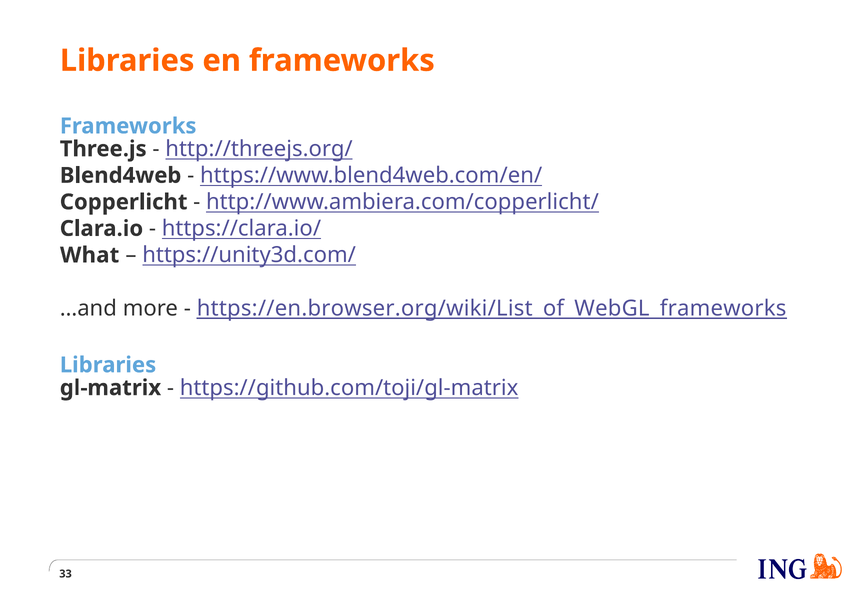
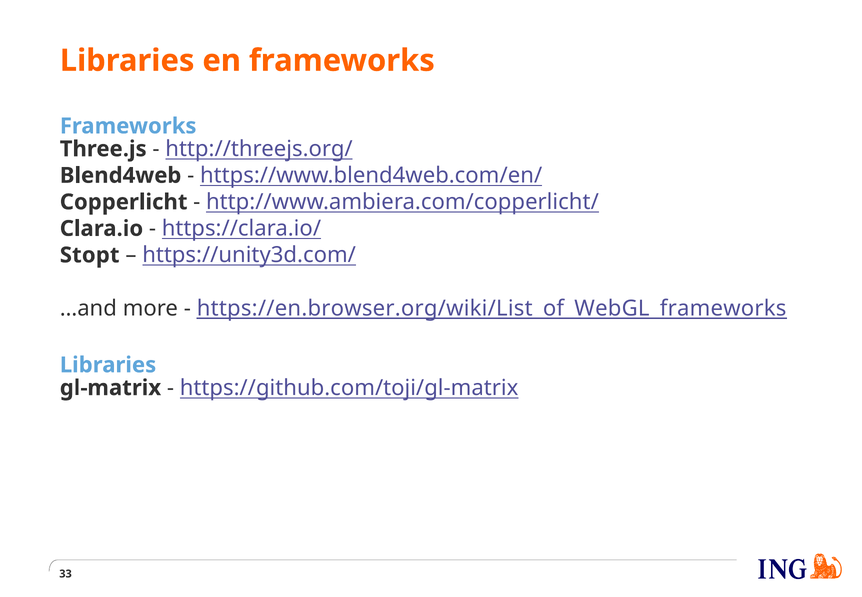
What: What -> Stopt
